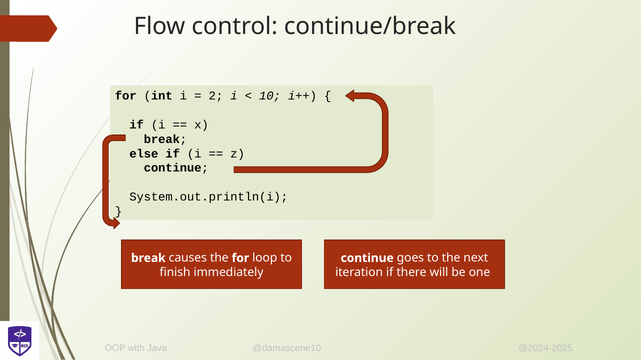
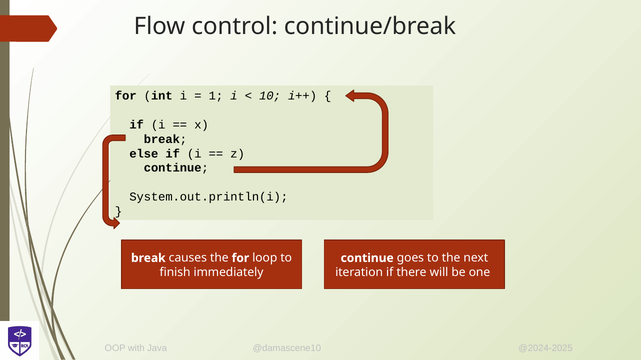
2: 2 -> 1
